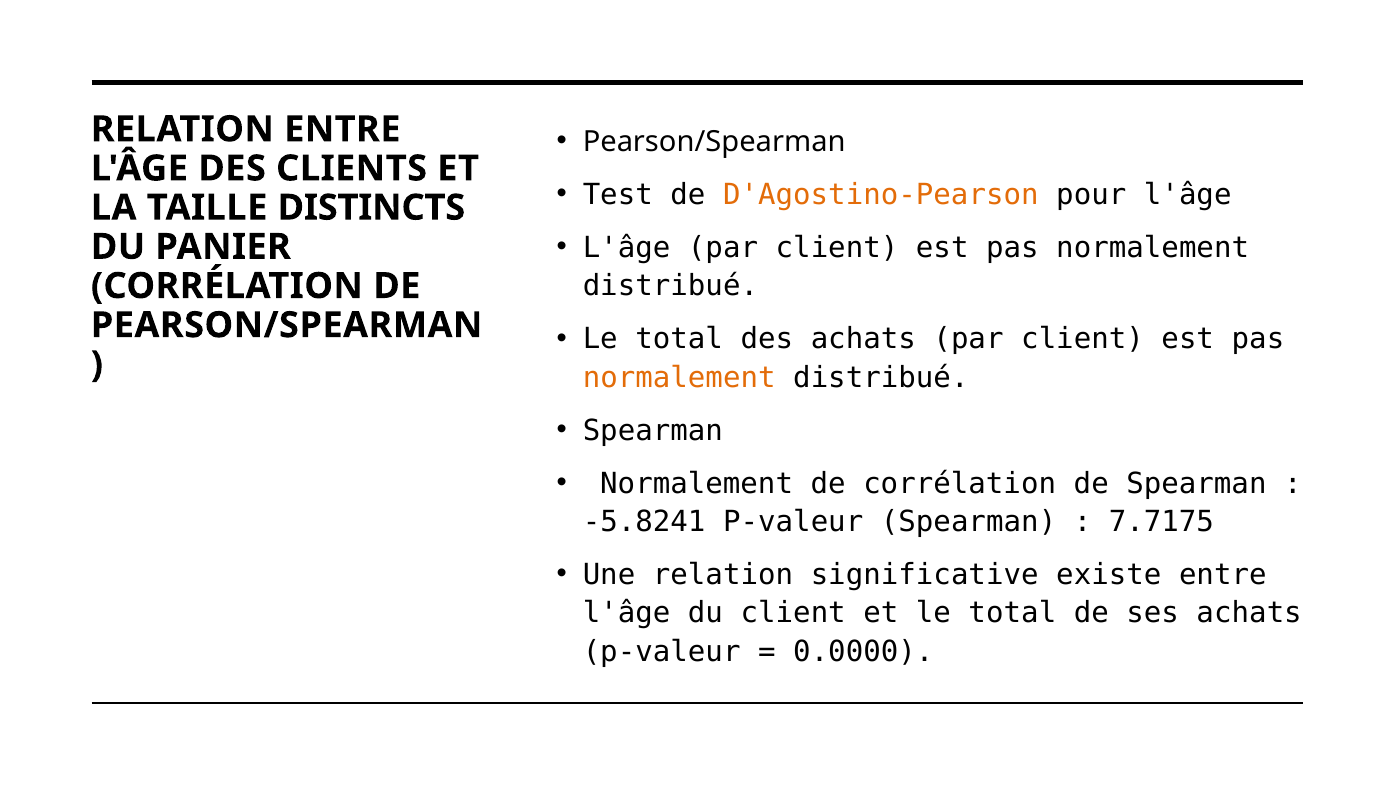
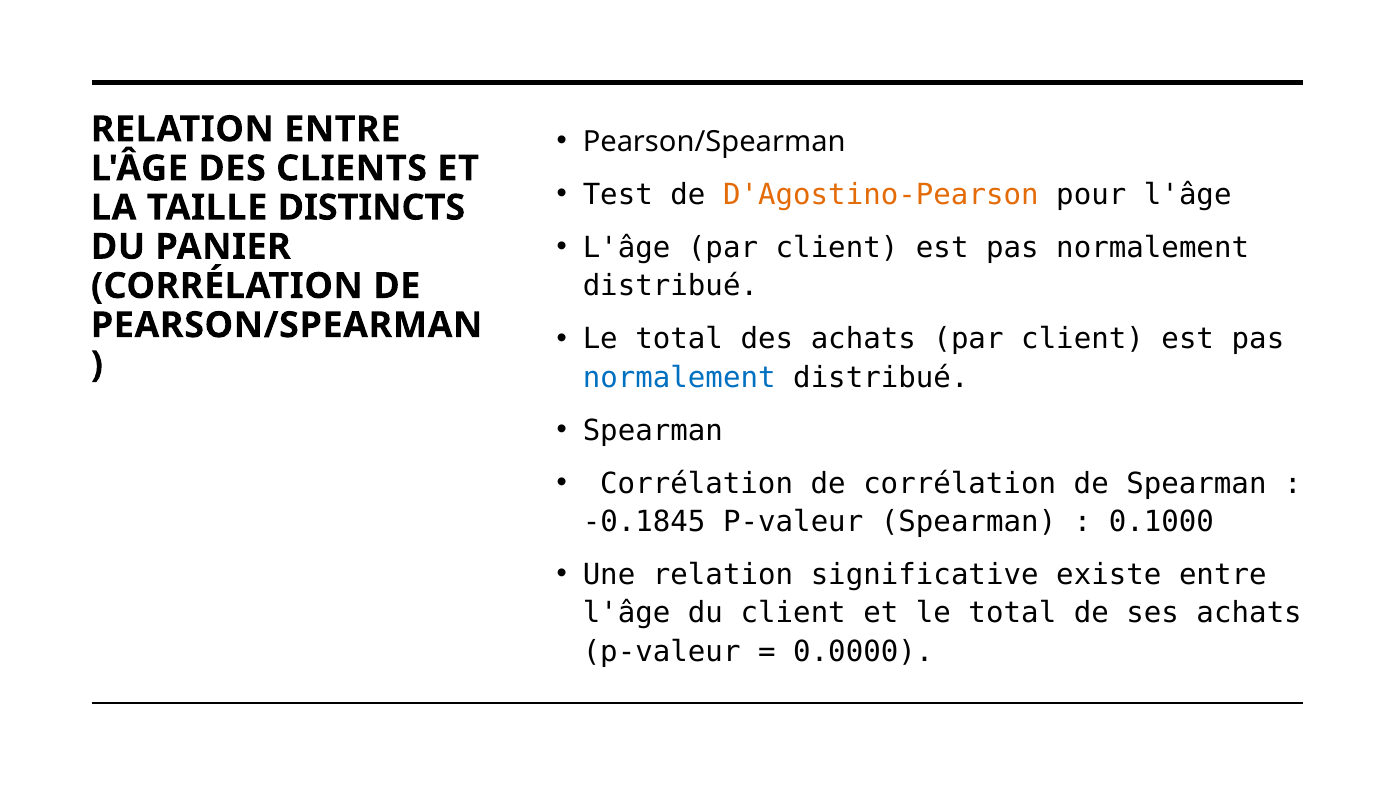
normalement at (679, 377) colour: orange -> blue
Normalement at (697, 483): Normalement -> Corrélation
-5.8241: -5.8241 -> -0.1845
7.7175: 7.7175 -> 0.1000
